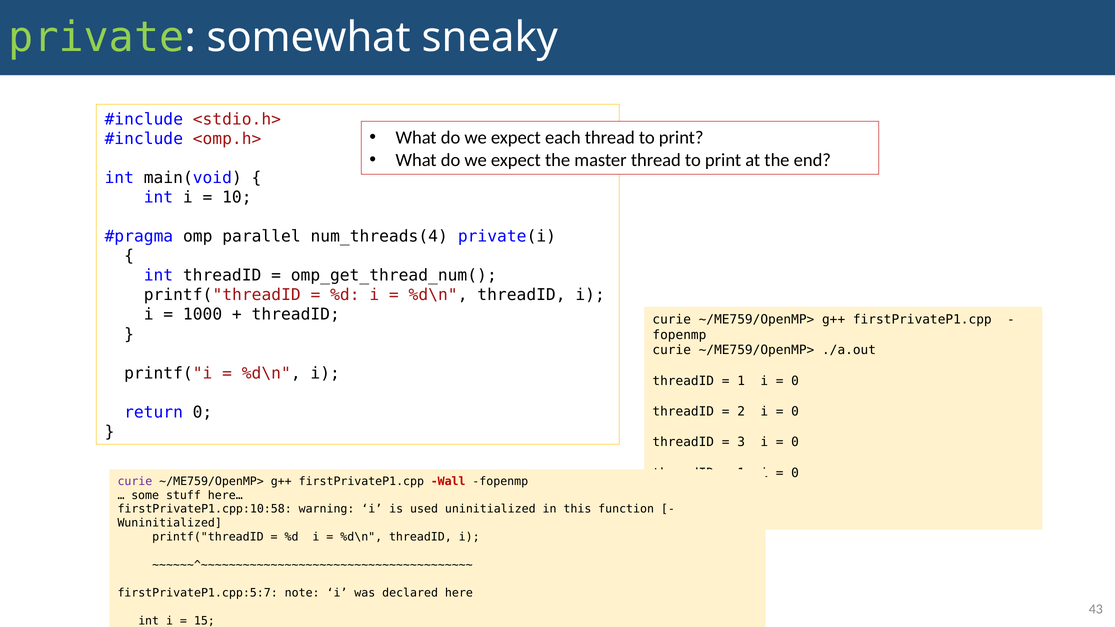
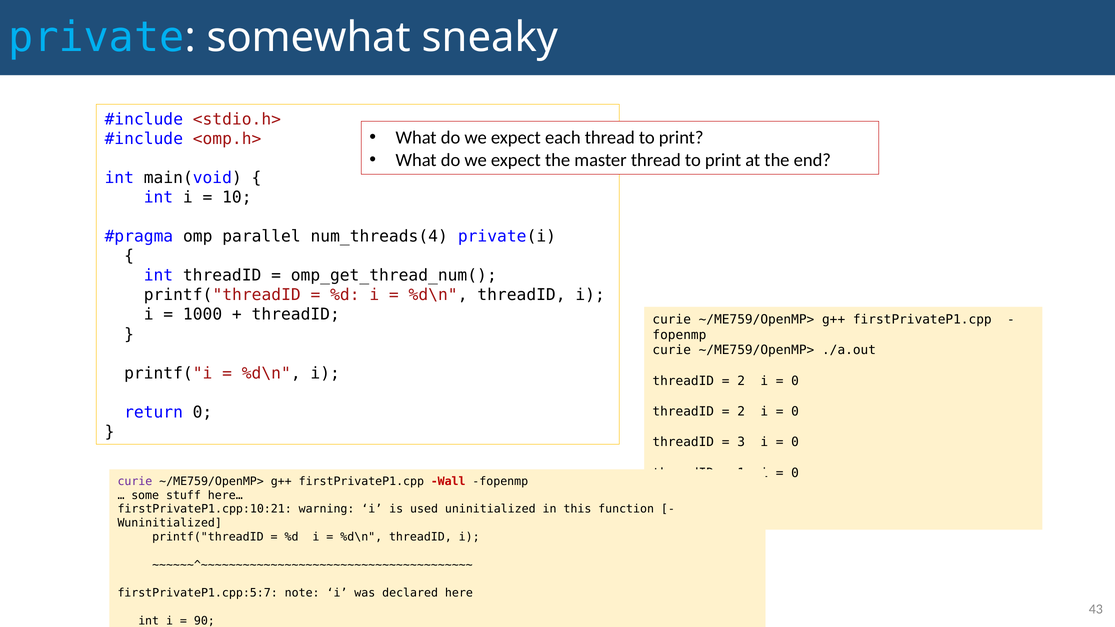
private colour: light green -> light blue
1 at (741, 381): 1 -> 2
firstPrivateP1.cpp:10:58: firstPrivateP1.cpp:10:58 -> firstPrivateP1.cpp:10:21
15: 15 -> 90
